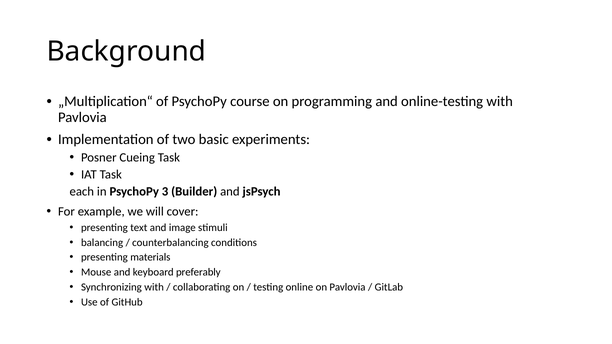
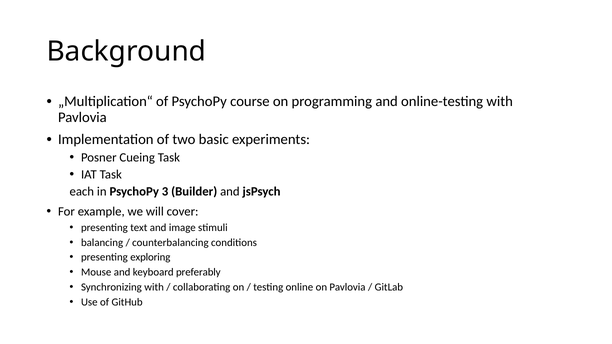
materials: materials -> exploring
